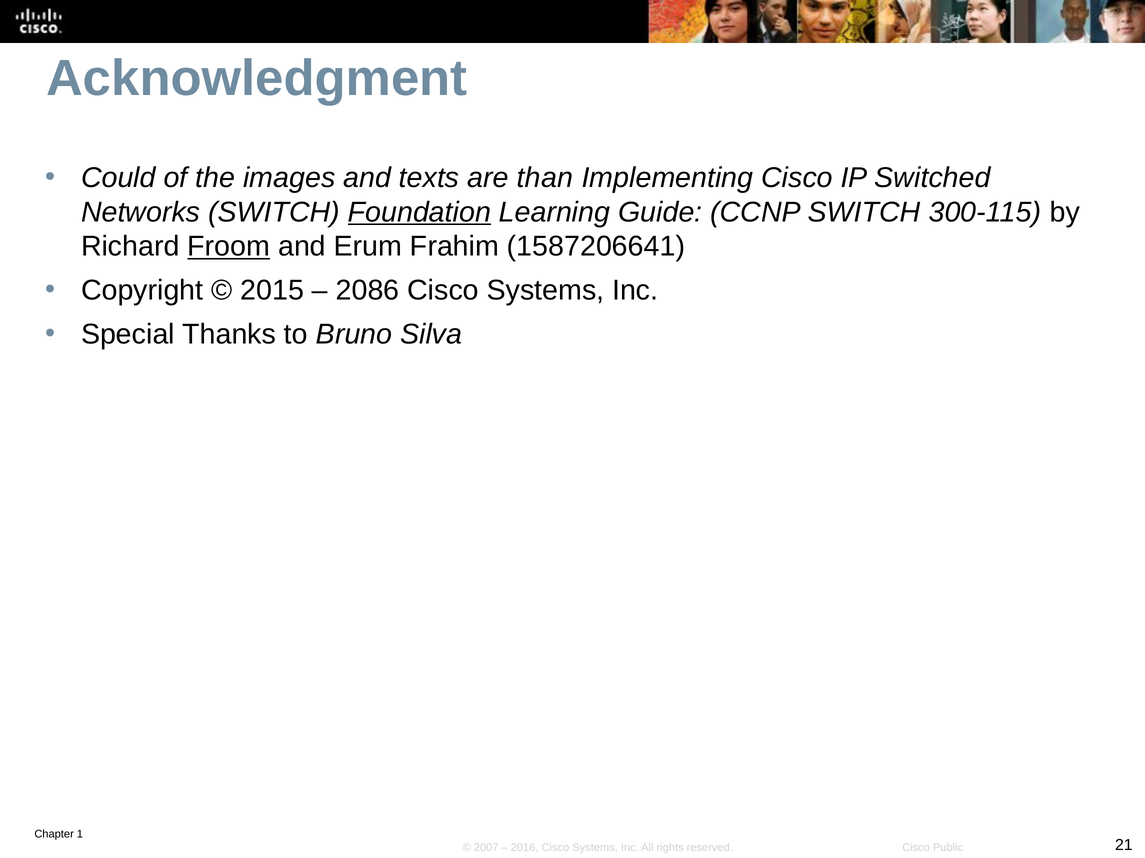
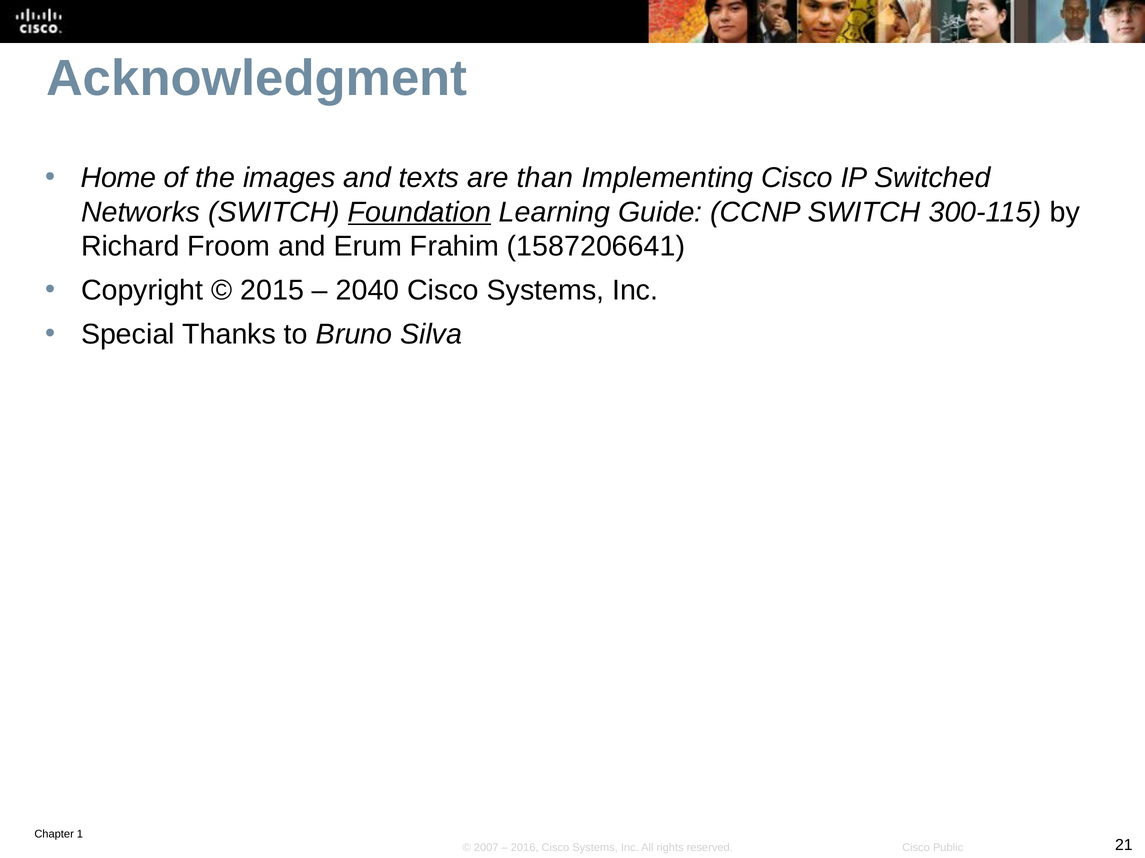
Could: Could -> Home
Froom underline: present -> none
2086: 2086 -> 2040
